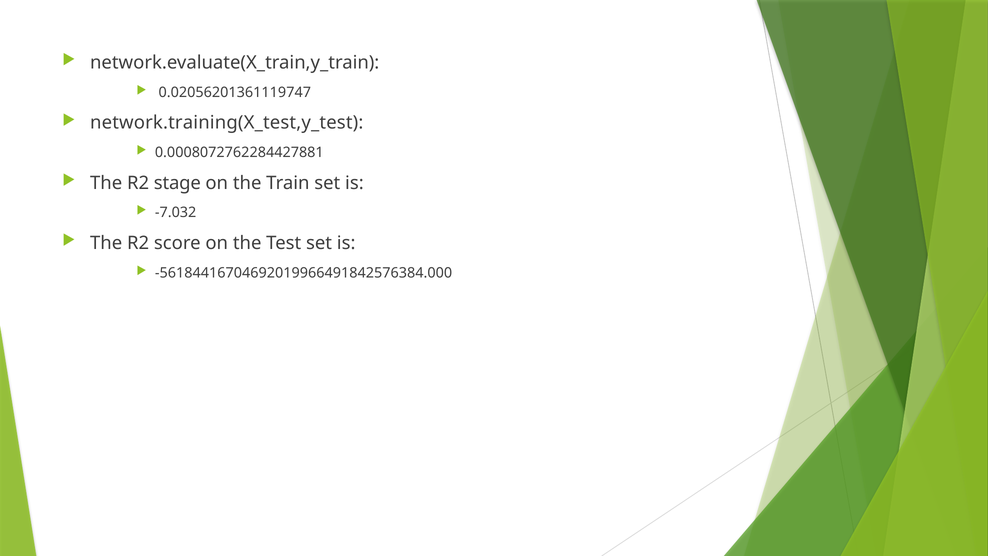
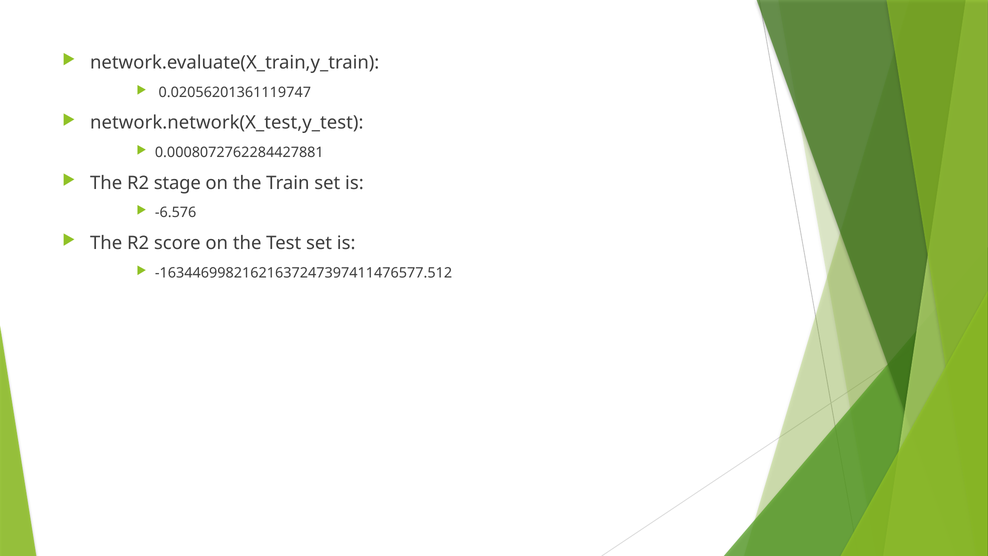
network.training(X_test,y_test: network.training(X_test,y_test -> network.network(X_test,y_test
-7.032: -7.032 -> -6.576
-56184416704692019966491842576384.000: -56184416704692019966491842576384.000 -> -16344699821621637247397411476577.512
